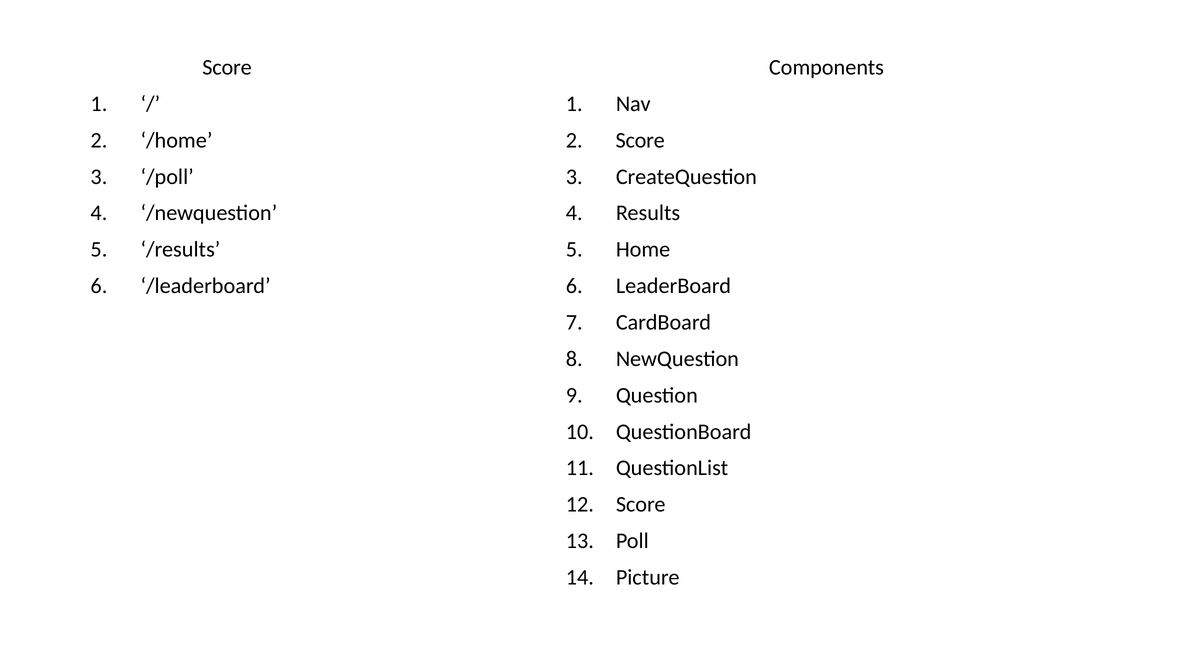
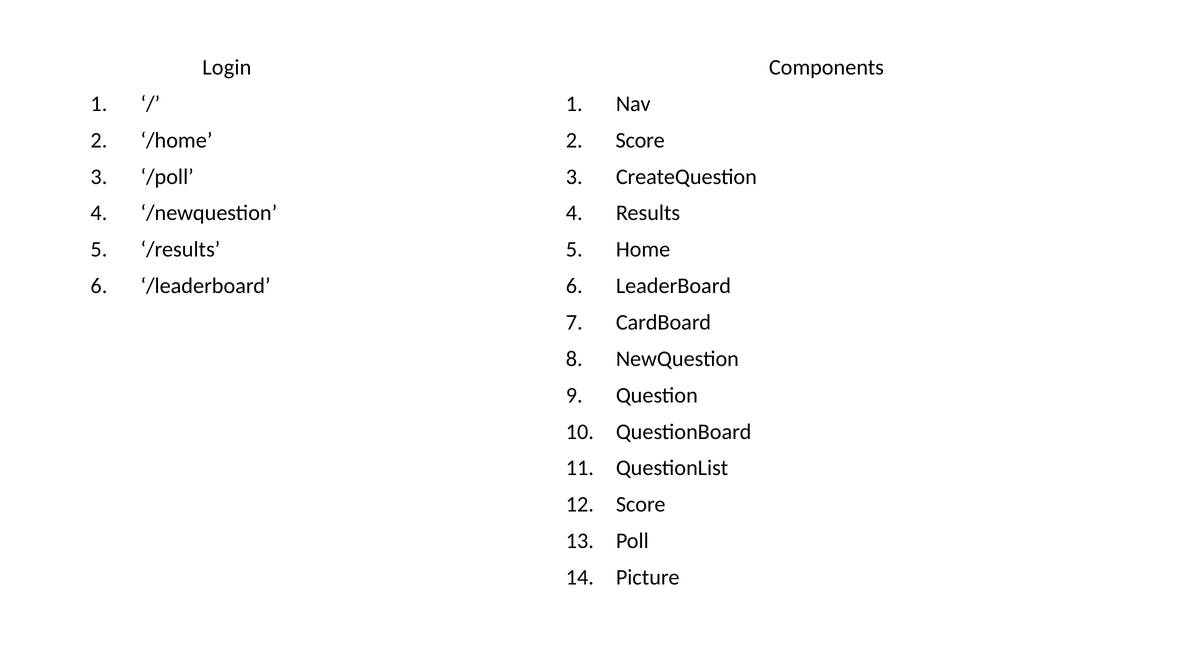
Score at (227, 67): Score -> Login
